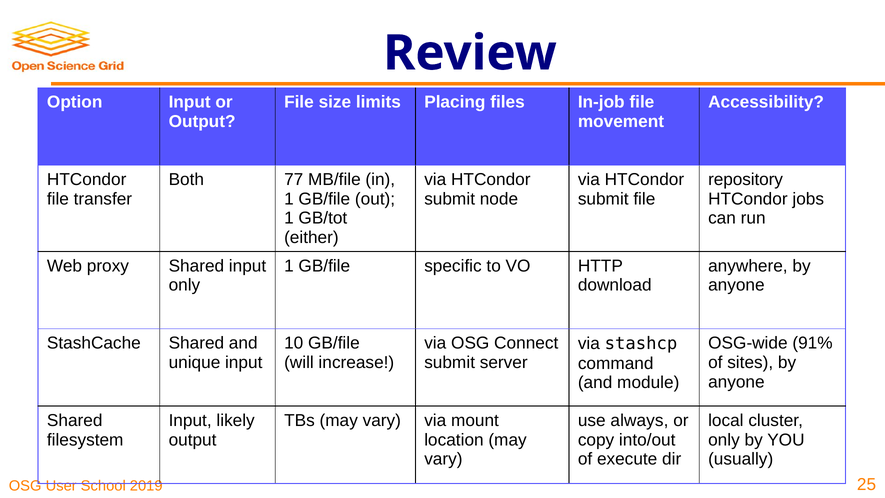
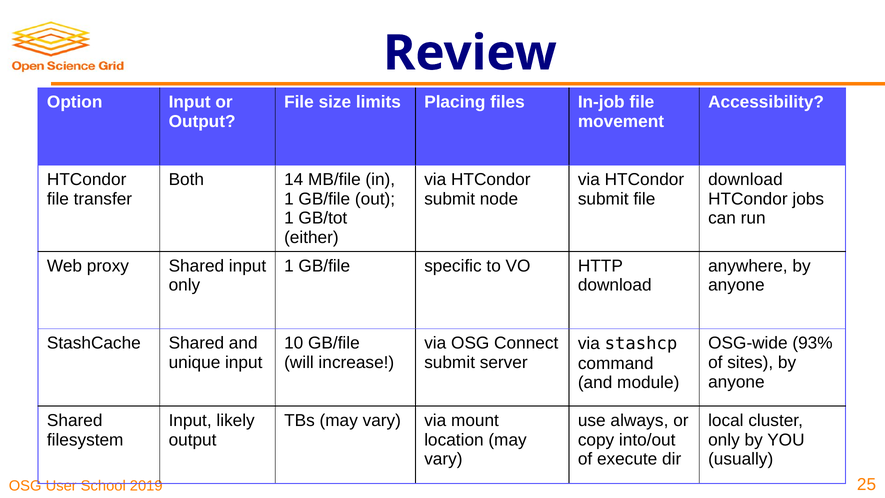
77: 77 -> 14
repository at (746, 180): repository -> download
91%: 91% -> 93%
